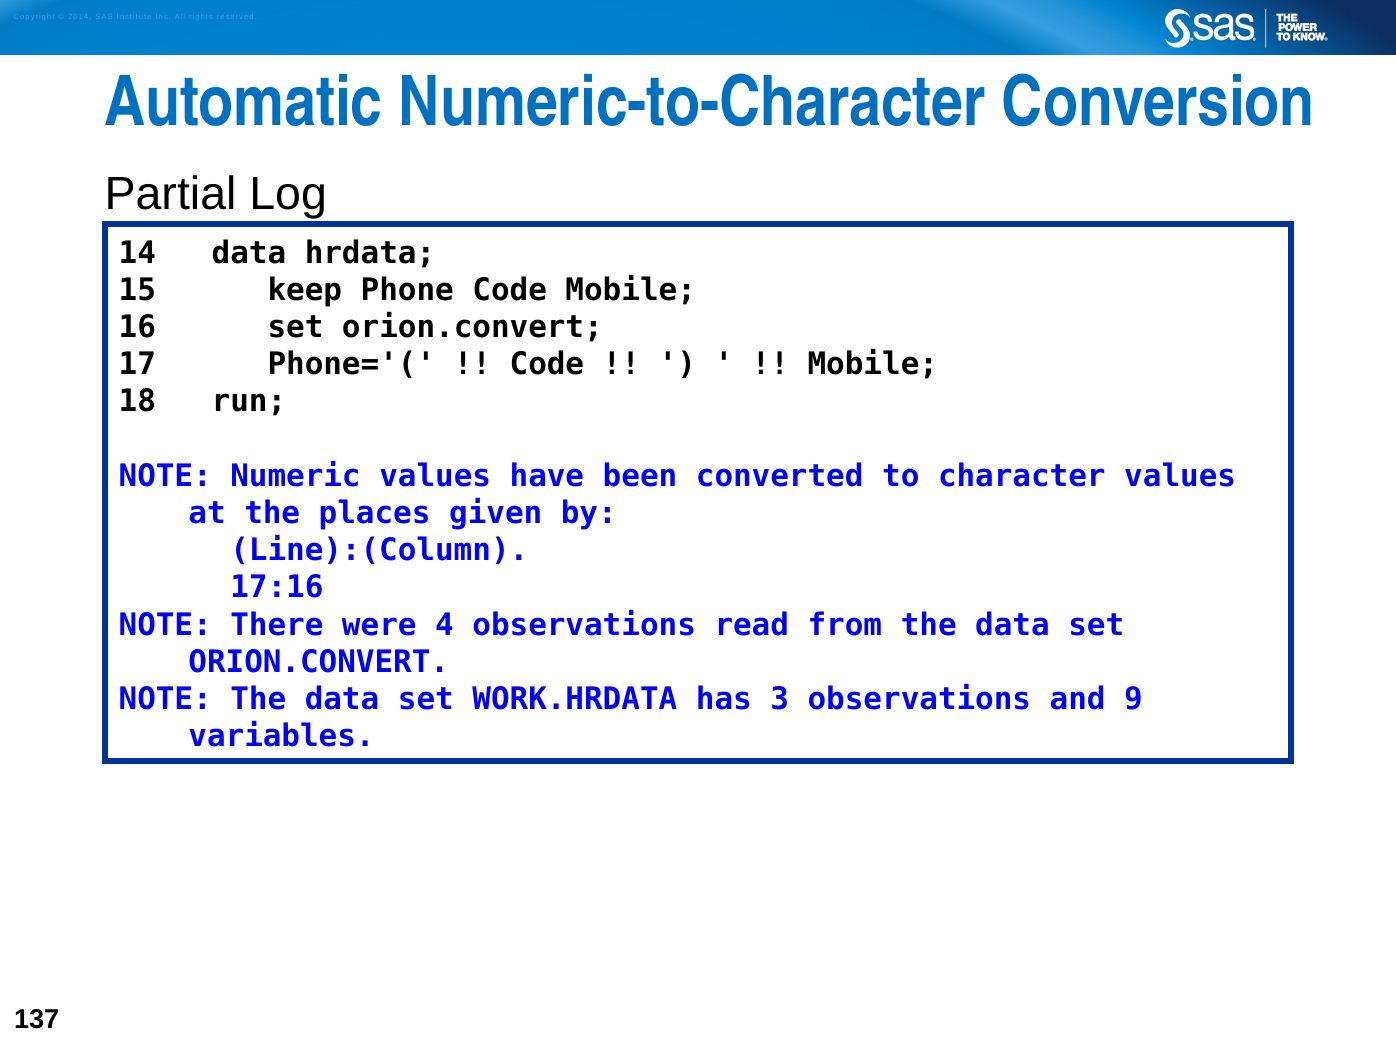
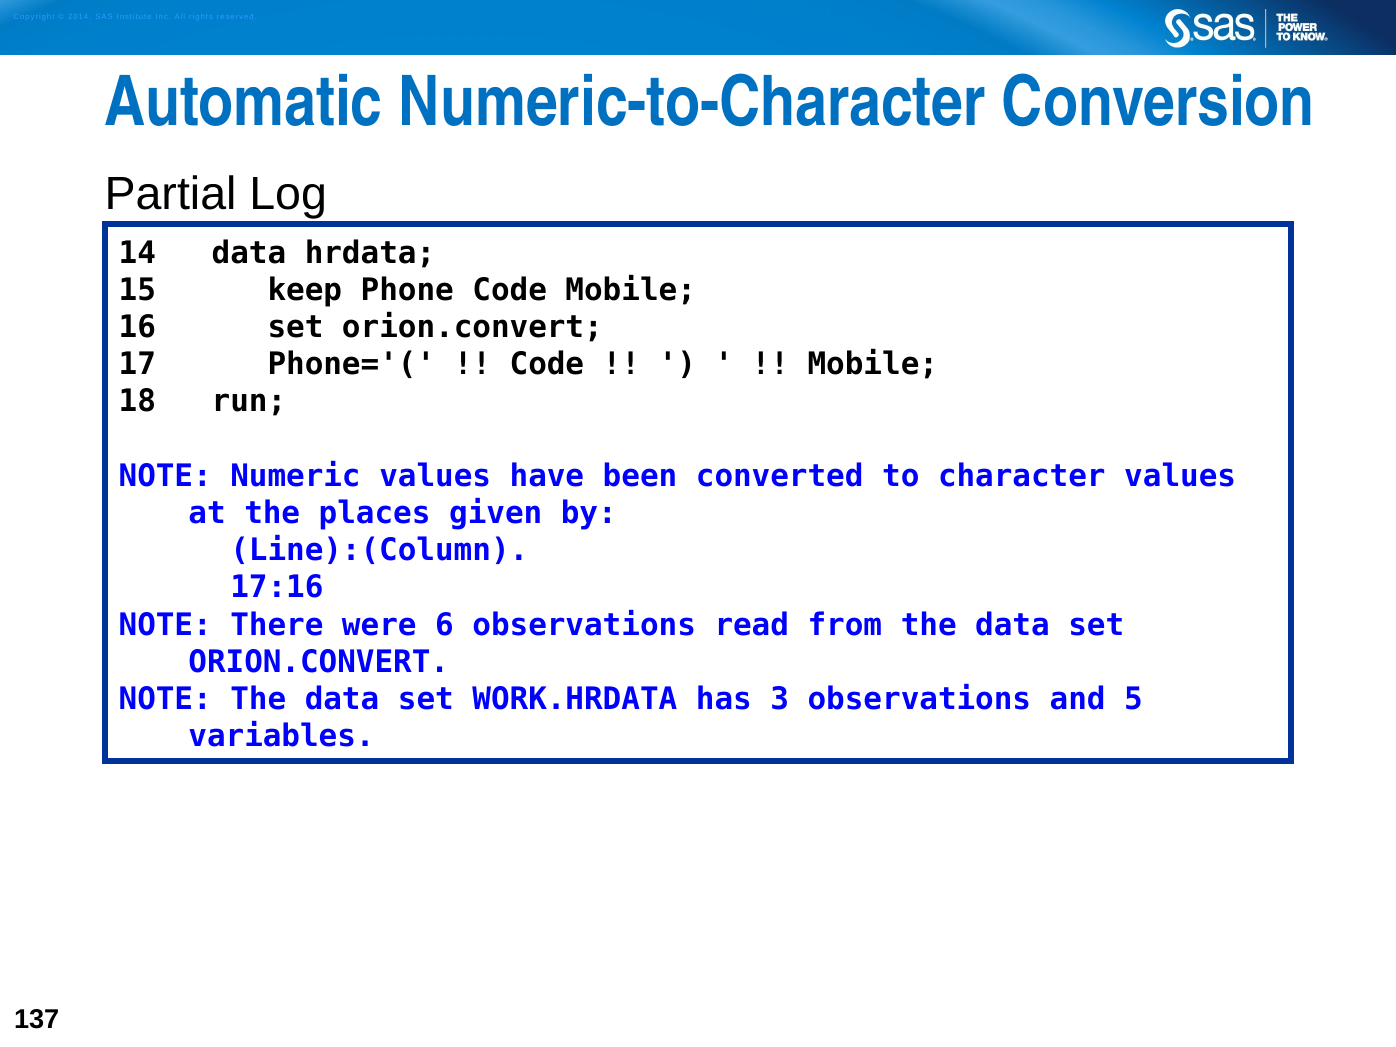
4: 4 -> 6
9: 9 -> 5
